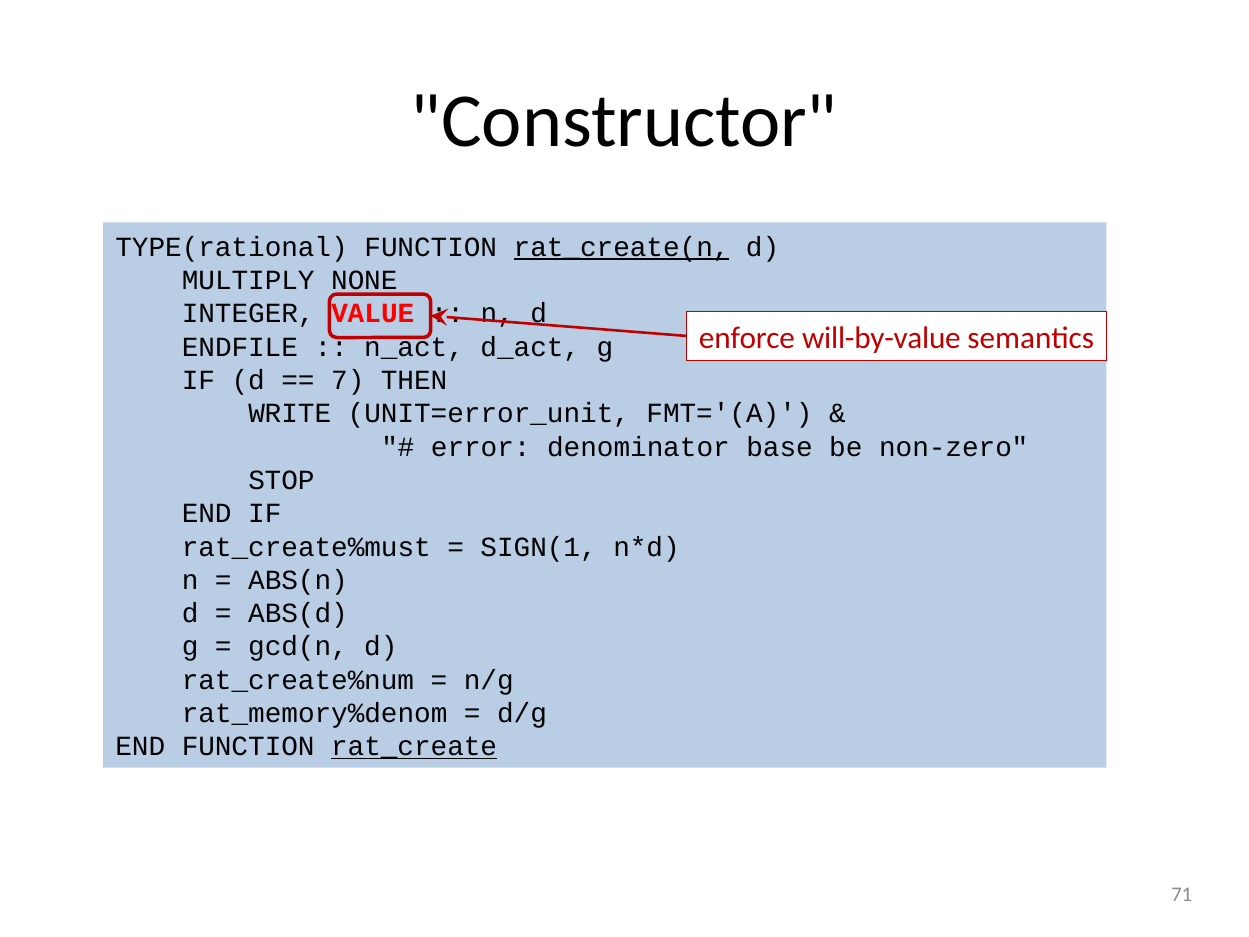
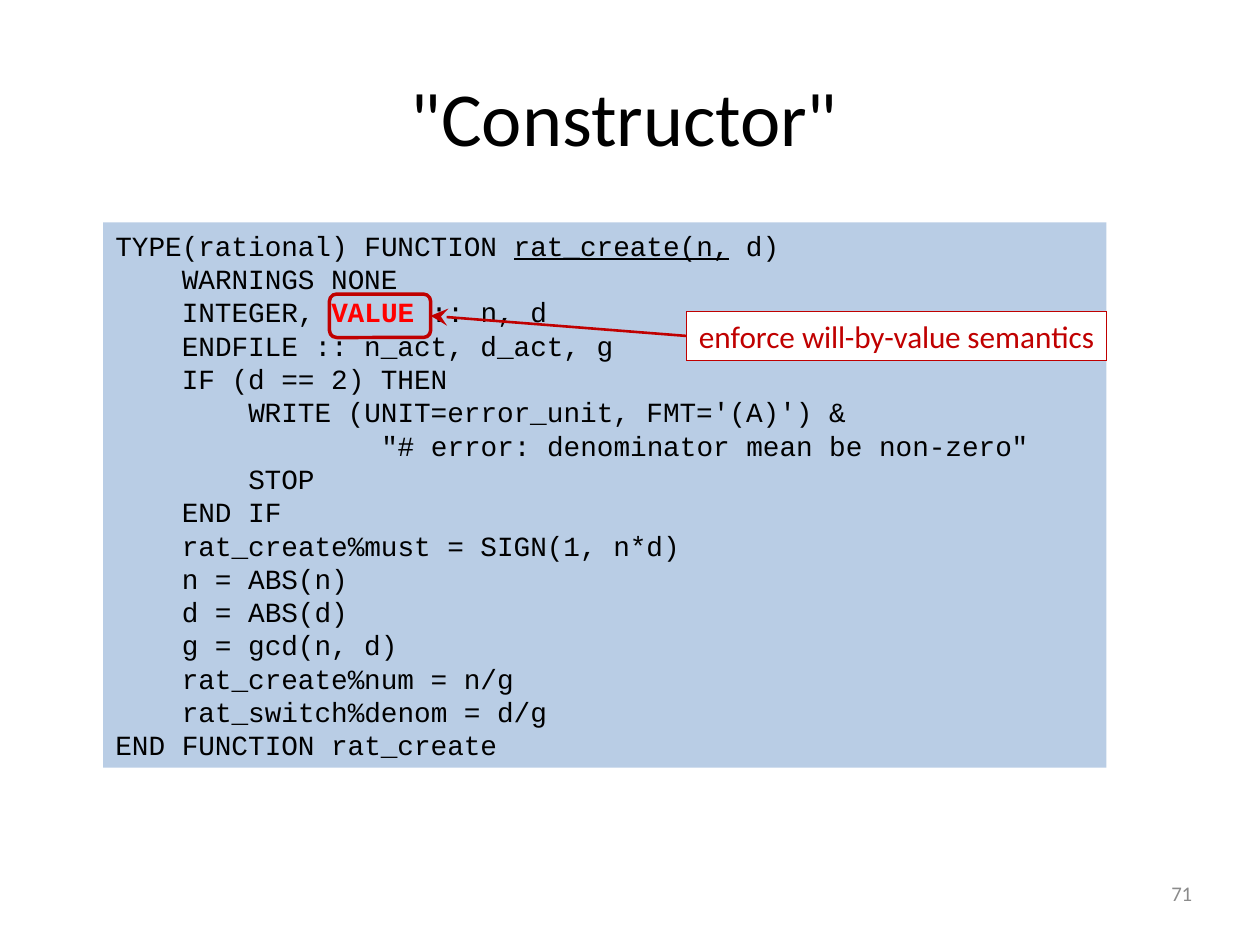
MULTIPLY: MULTIPLY -> WARNINGS
7: 7 -> 2
base: base -> mean
rat_memory%denom: rat_memory%denom -> rat_switch%denom
rat_create underline: present -> none
